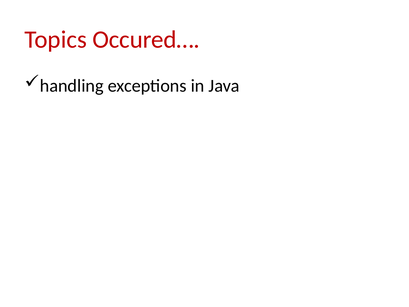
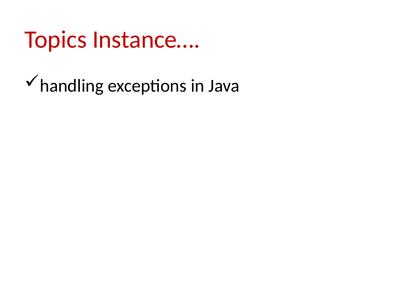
Occured…: Occured… -> Instance…
